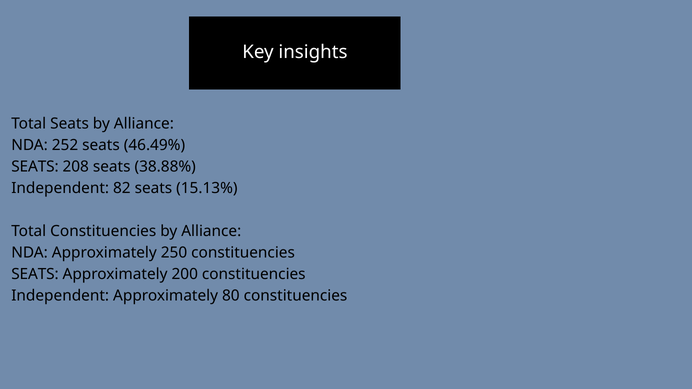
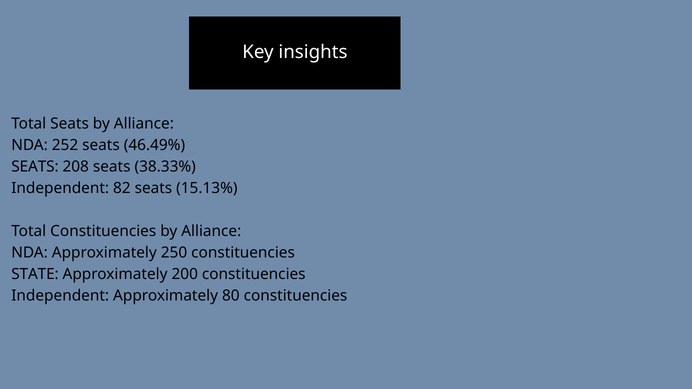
38.88%: 38.88% -> 38.33%
SEATS at (35, 274): SEATS -> STATE
